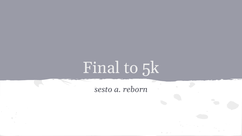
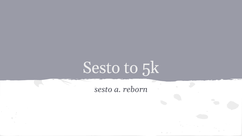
Final at (101, 68): Final -> Sesto
